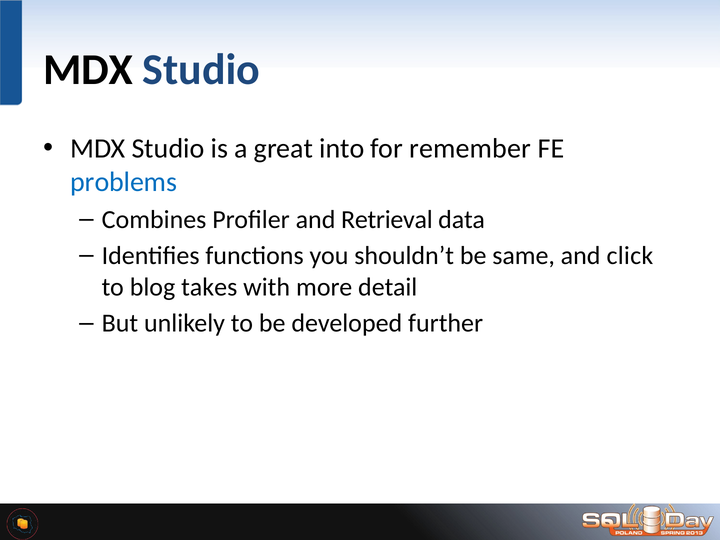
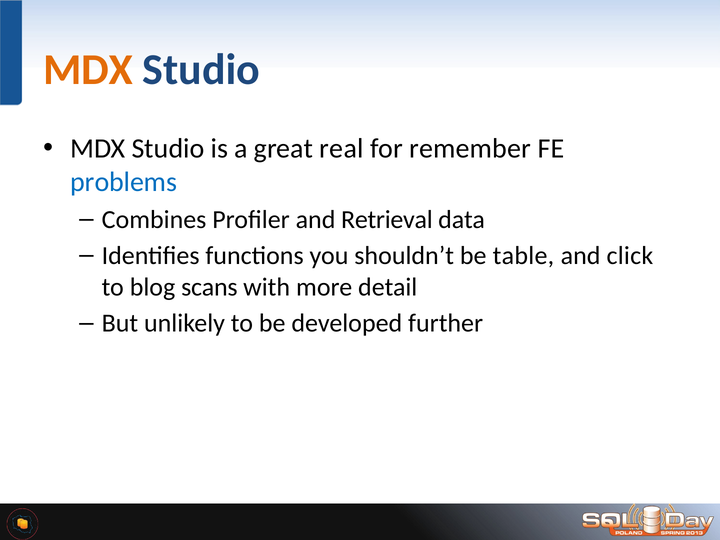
MDX at (88, 70) colour: black -> orange
into: into -> real
same: same -> table
takes: takes -> scans
